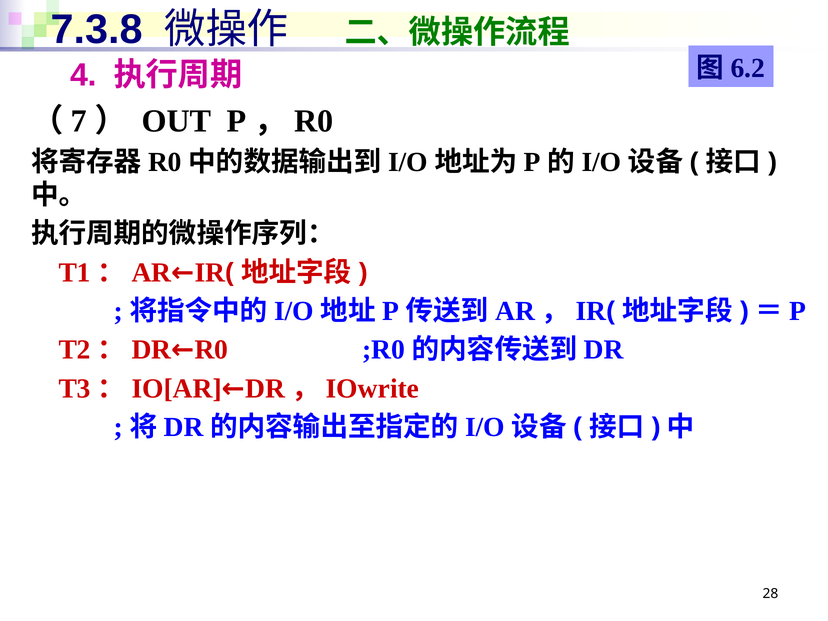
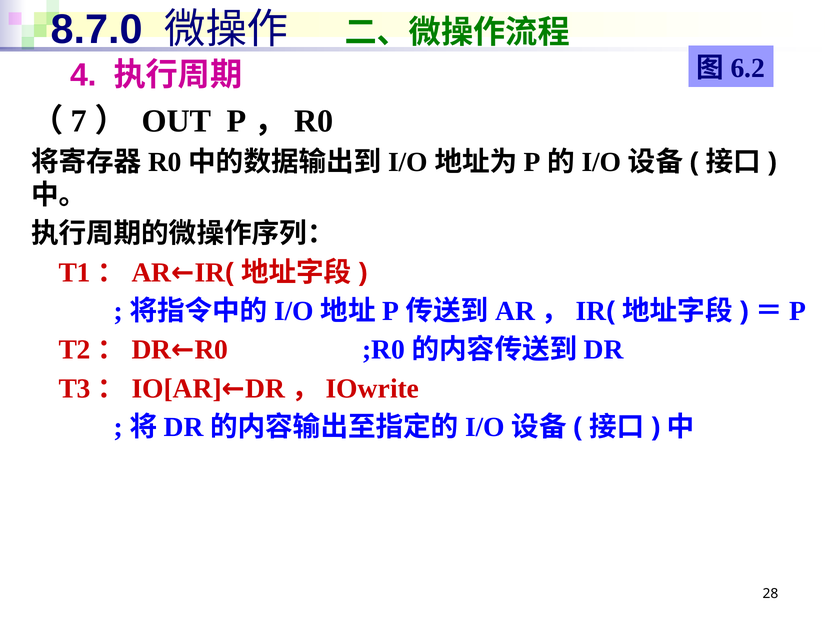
7.3.8: 7.3.8 -> 8.7.0
